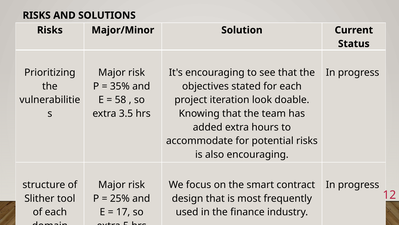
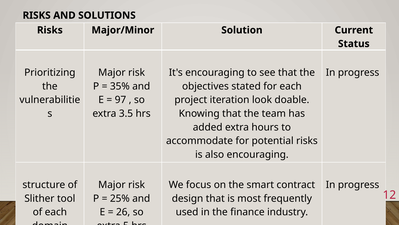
58: 58 -> 97
17: 17 -> 26
